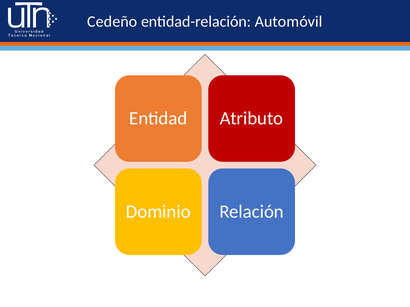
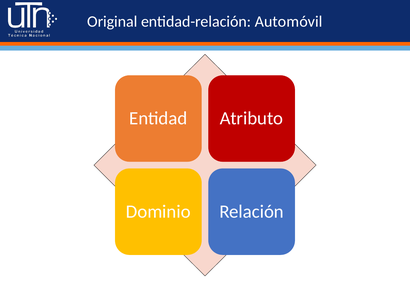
Cedeño: Cedeño -> Original
